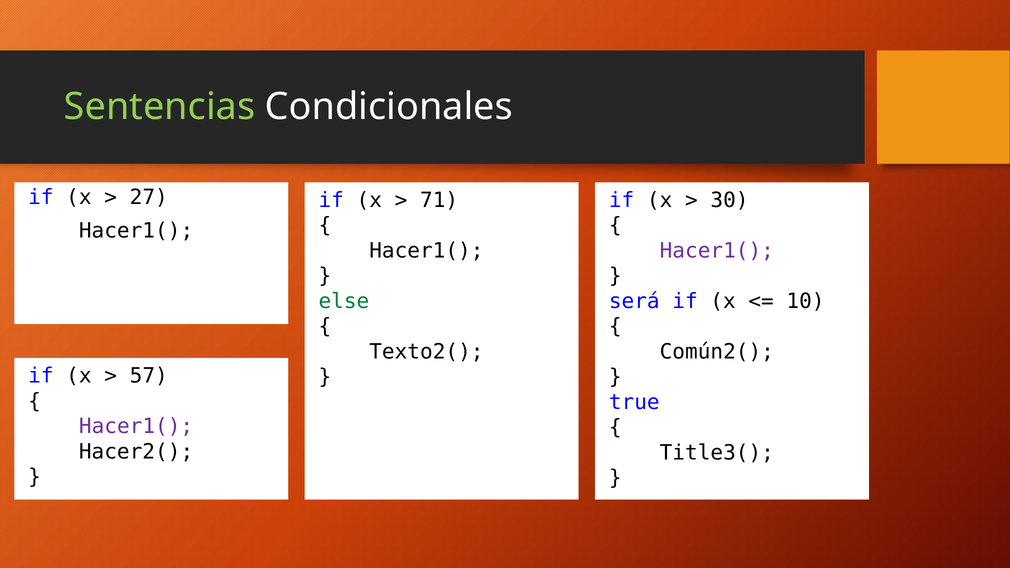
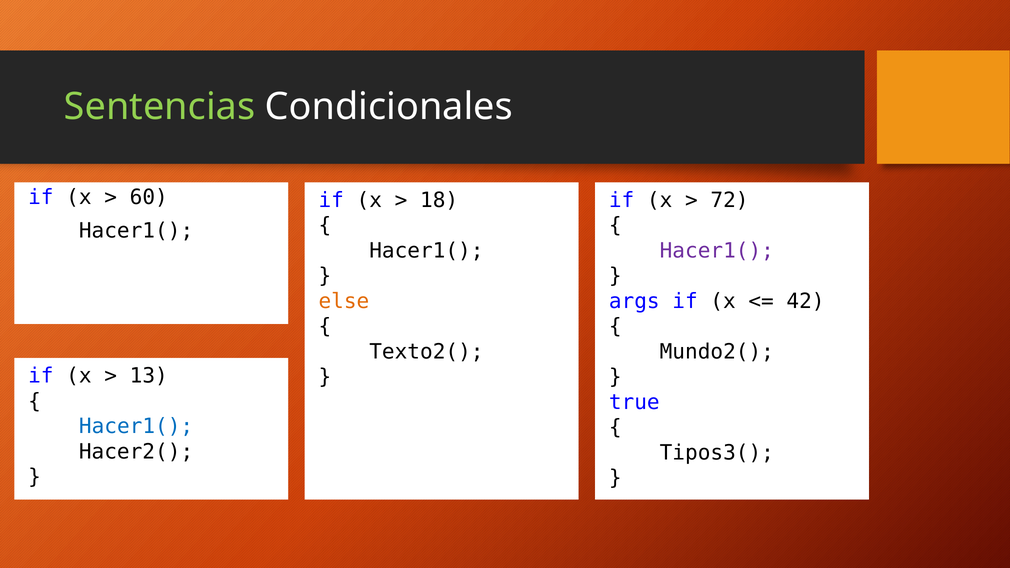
27: 27 -> 60
71: 71 -> 18
30: 30 -> 72
else colour: green -> orange
será: será -> args
10: 10 -> 42
Común2(: Común2( -> Mundo2(
57: 57 -> 13
Hacer1( at (136, 426) colour: purple -> blue
Title3(: Title3( -> Tipos3(
